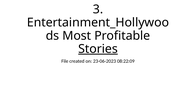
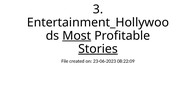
Most underline: none -> present
